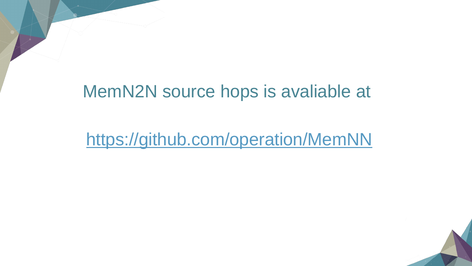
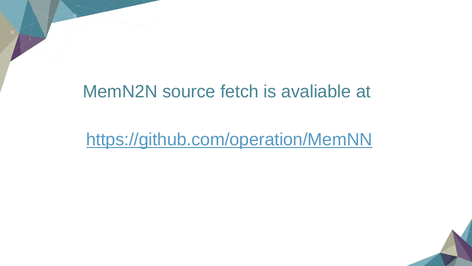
hops: hops -> fetch
